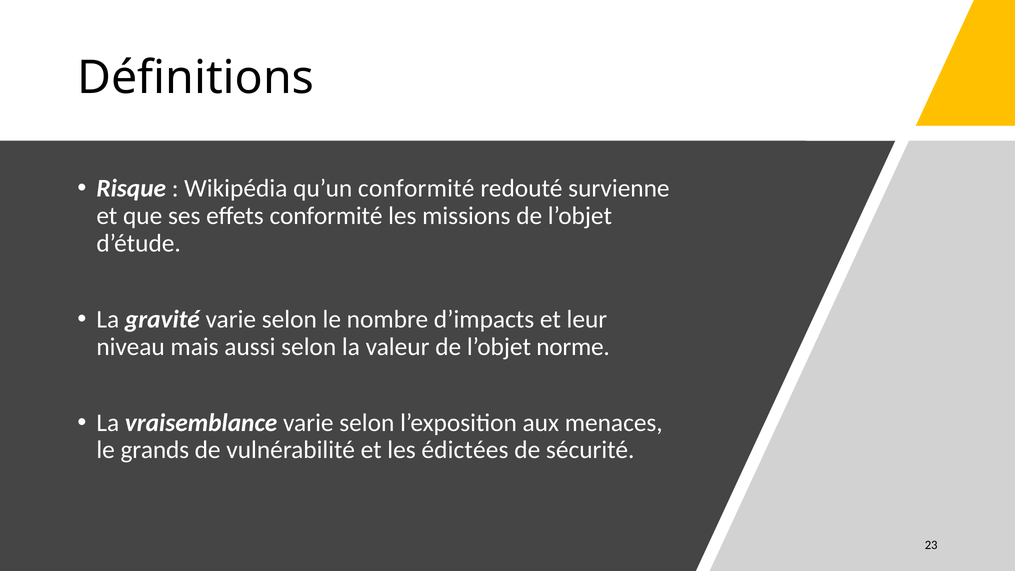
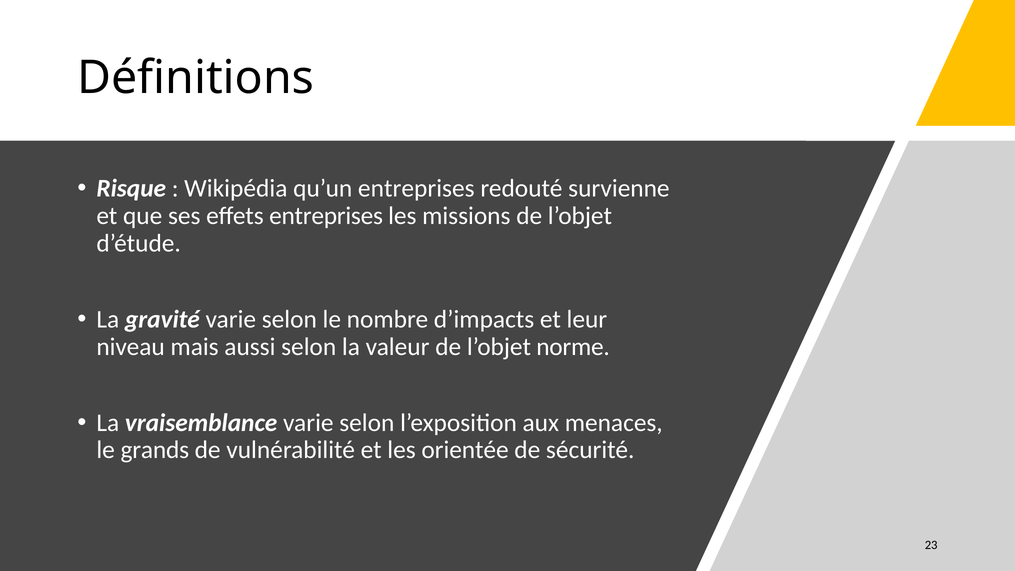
qu’un conformité: conformité -> entreprises
effets conformité: conformité -> entreprises
édictées: édictées -> orientée
